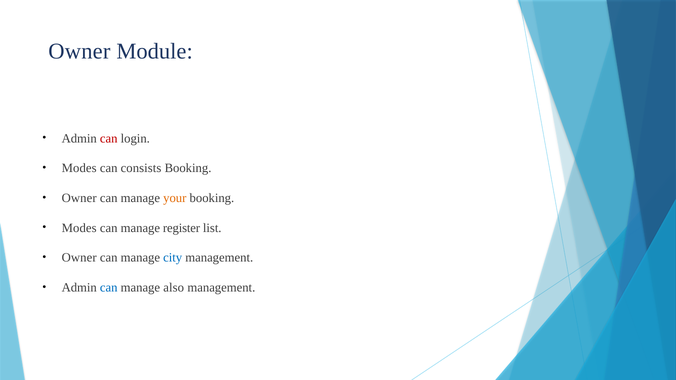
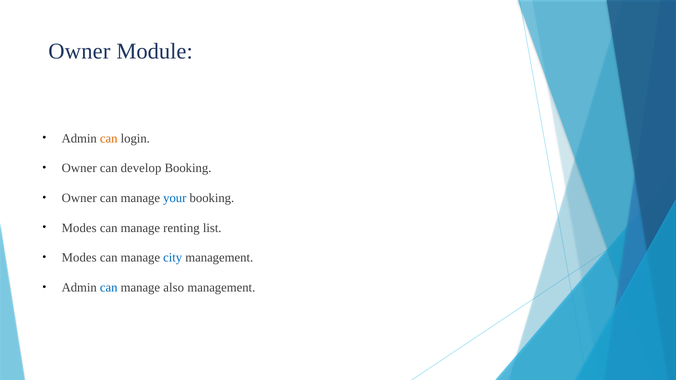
can at (109, 138) colour: red -> orange
Modes at (79, 168): Modes -> Owner
consists: consists -> develop
your colour: orange -> blue
register: register -> renting
Owner at (79, 258): Owner -> Modes
